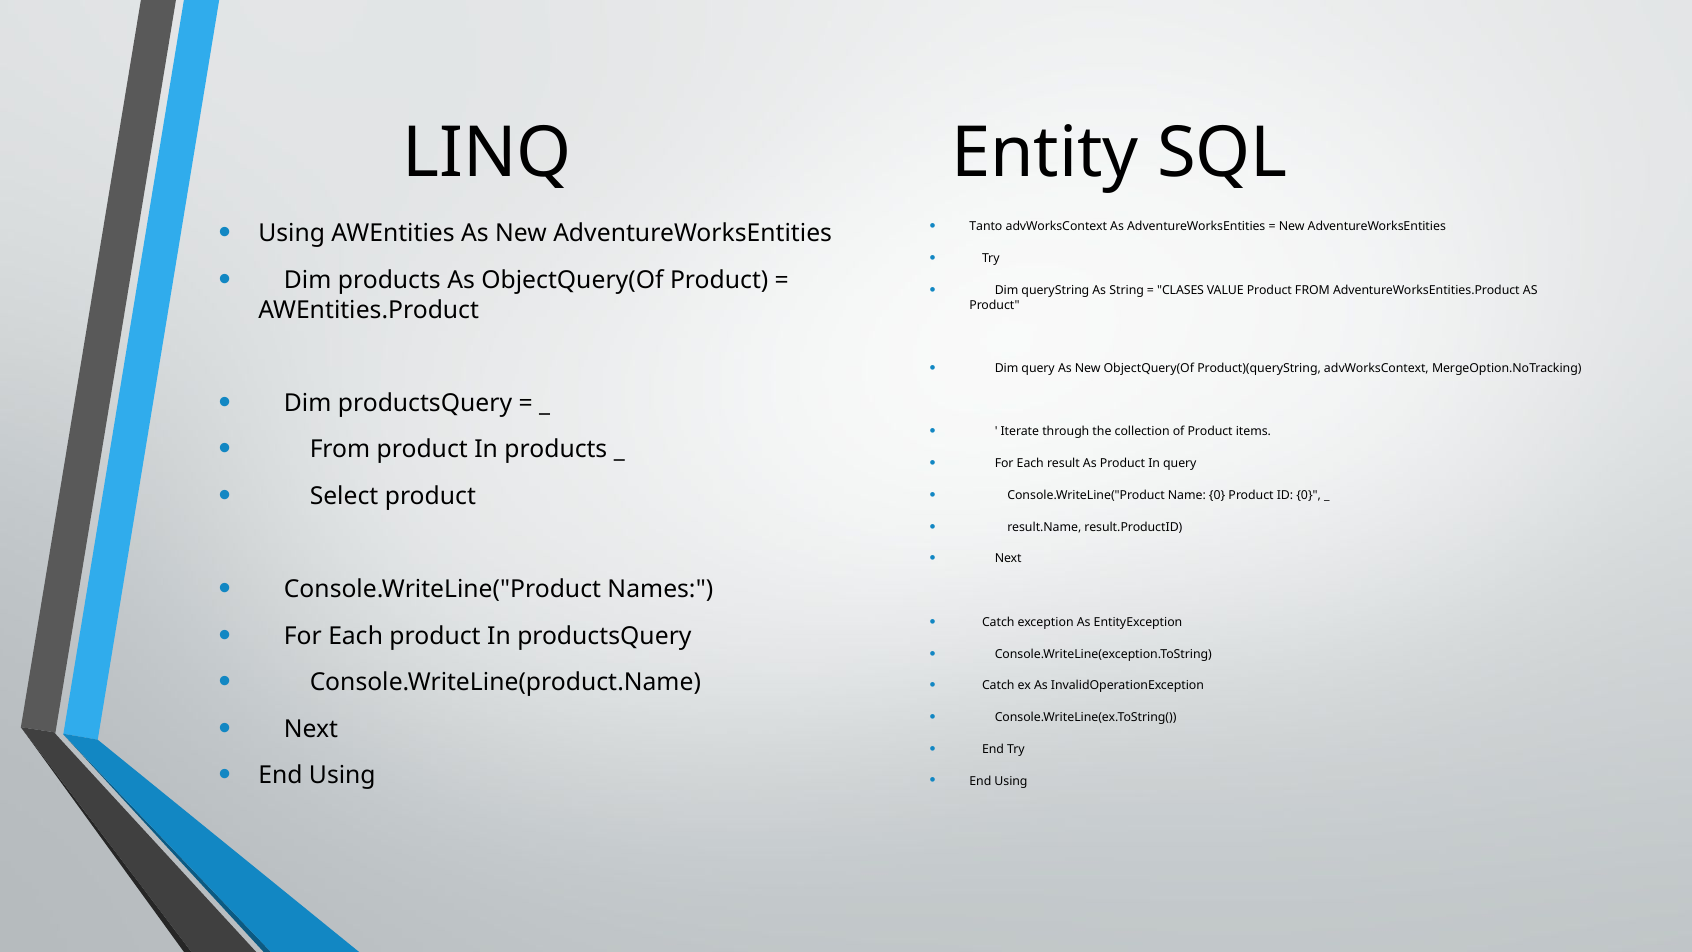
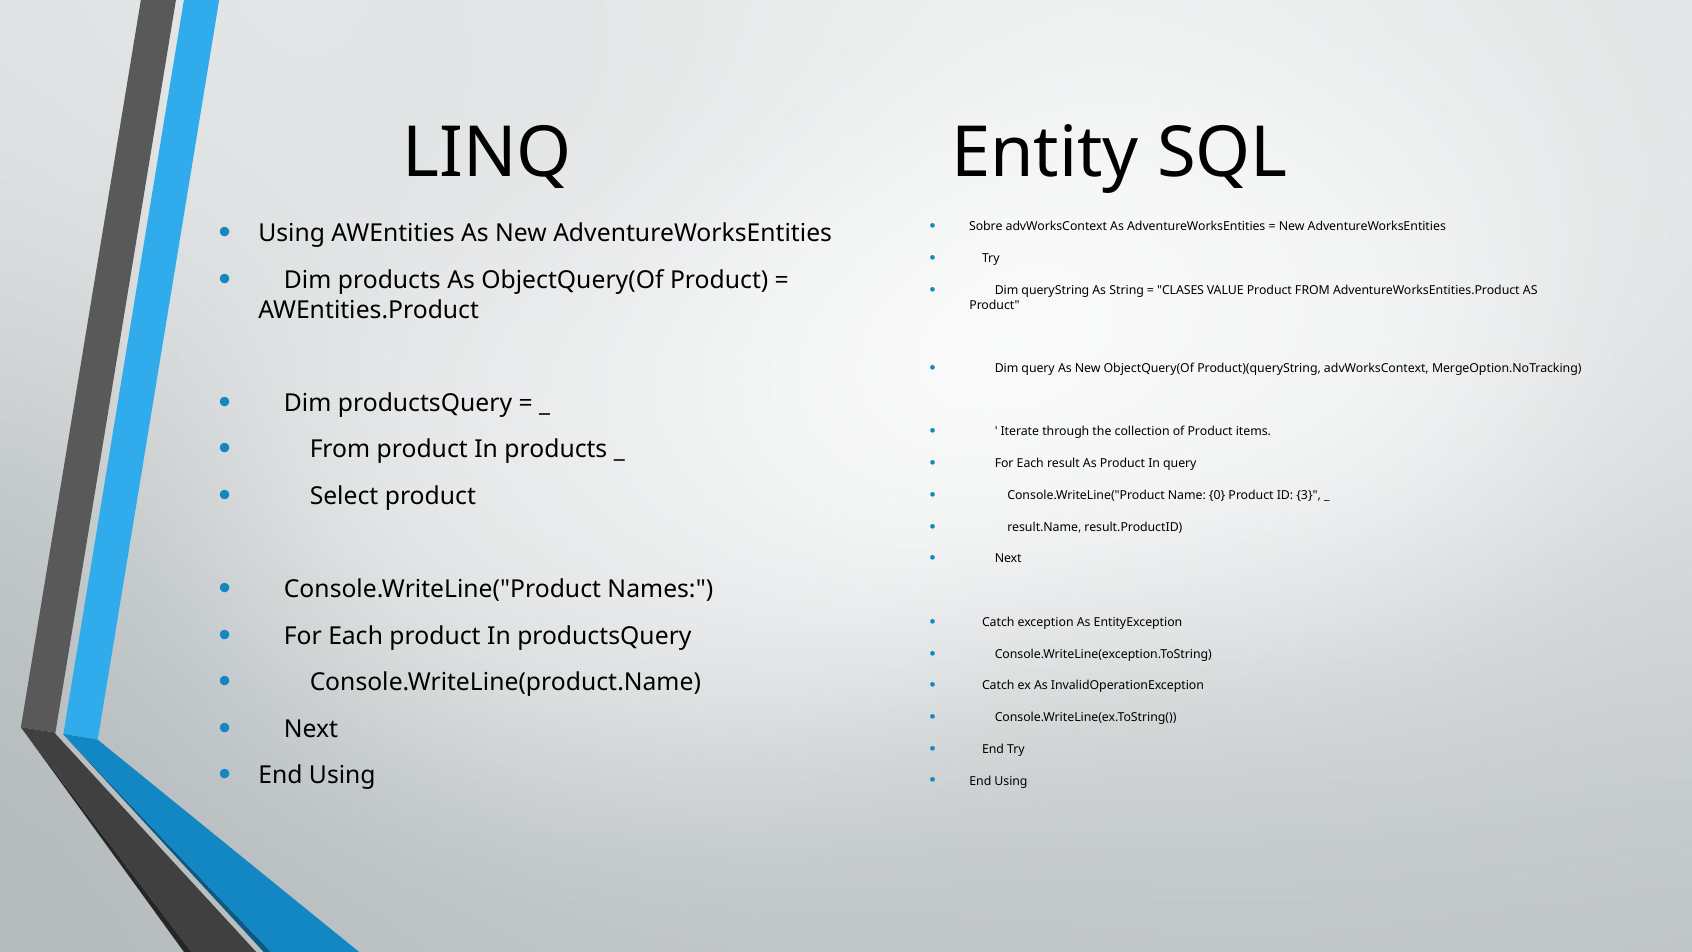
Tanto: Tanto -> Sobre
ID 0: 0 -> 3
